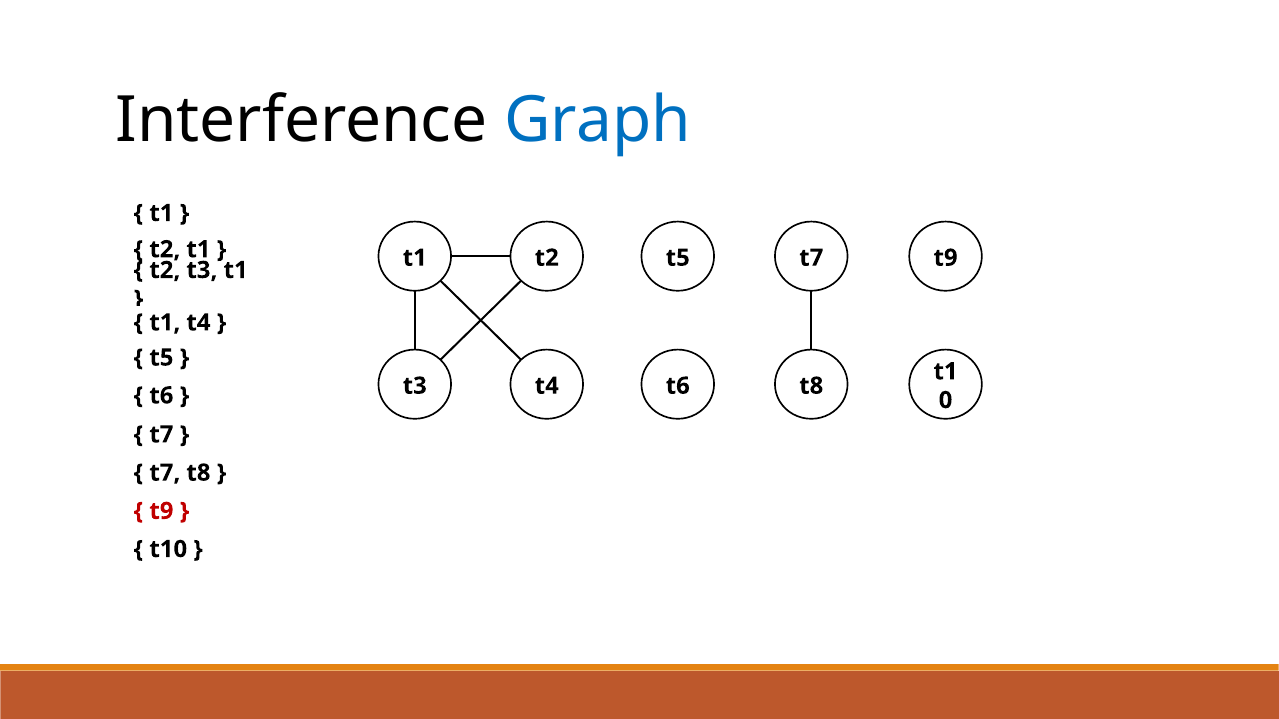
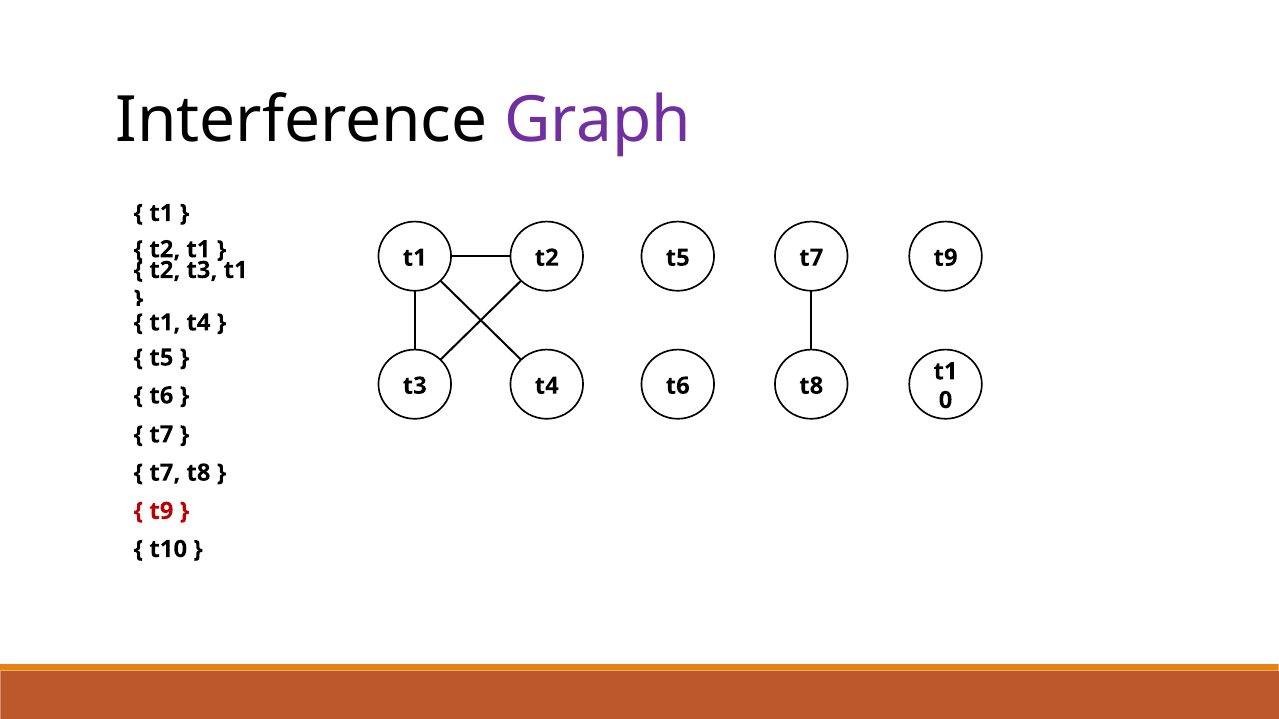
Graph colour: blue -> purple
